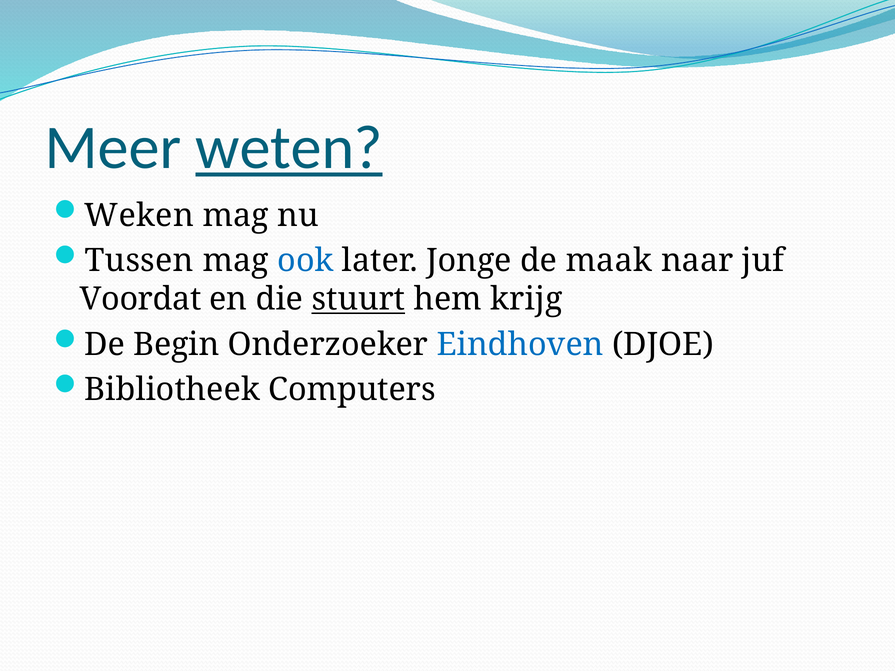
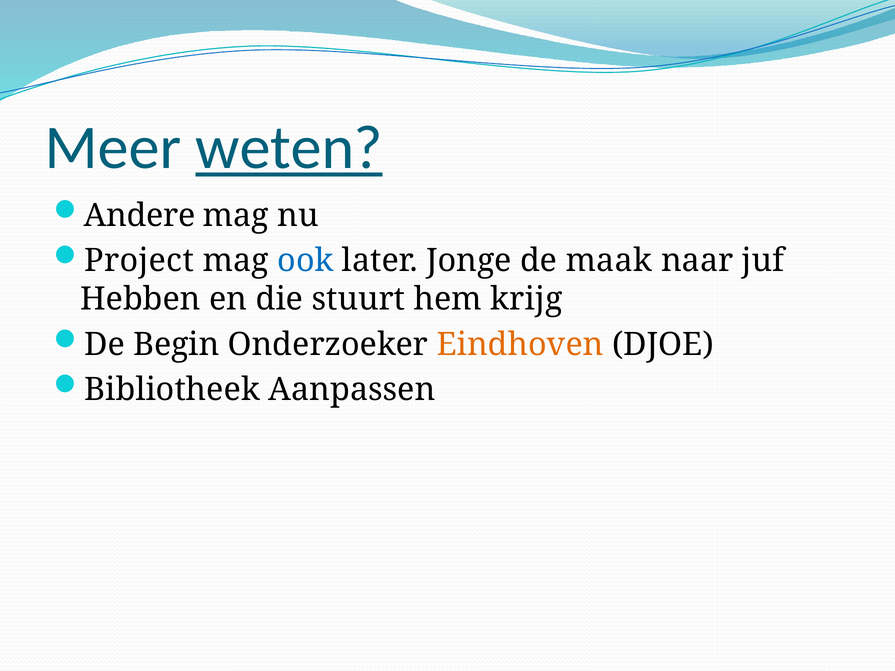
Weken: Weken -> Andere
Tussen: Tussen -> Project
Voordat: Voordat -> Hebben
stuurt underline: present -> none
Eindhoven colour: blue -> orange
Computers: Computers -> Aanpassen
